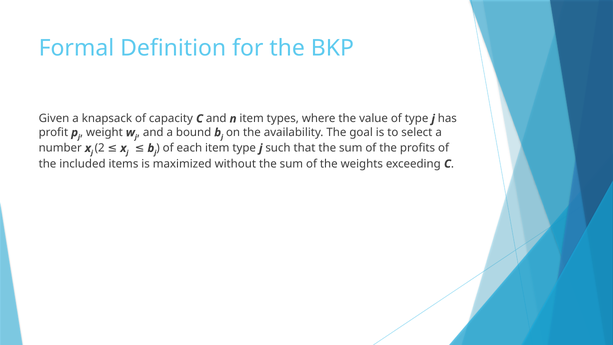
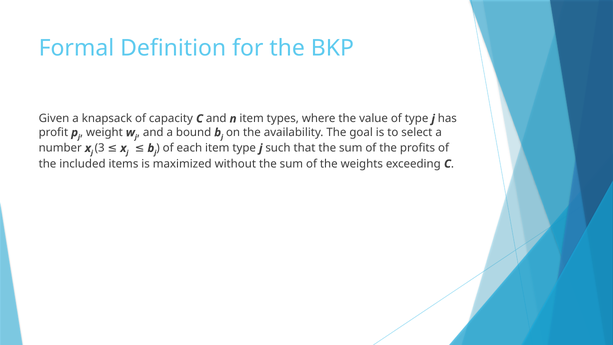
2: 2 -> 3
